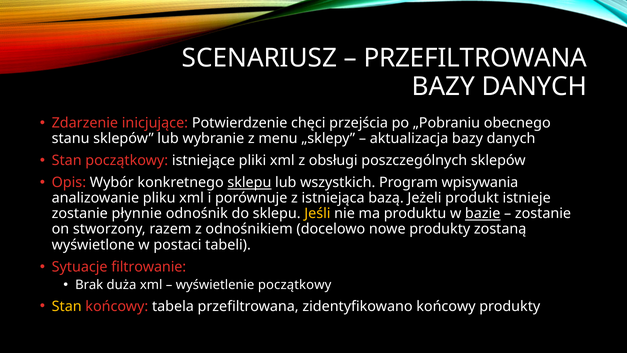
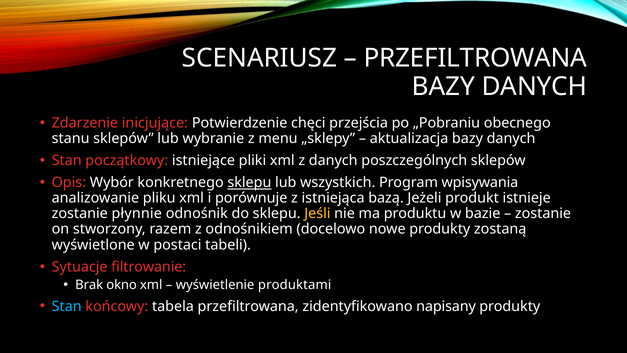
z obsługi: obsługi -> danych
bazie underline: present -> none
duża: duża -> okno
wyświetlenie początkowy: początkowy -> produktami
Stan at (67, 306) colour: yellow -> light blue
zidentyfikowano końcowy: końcowy -> napisany
